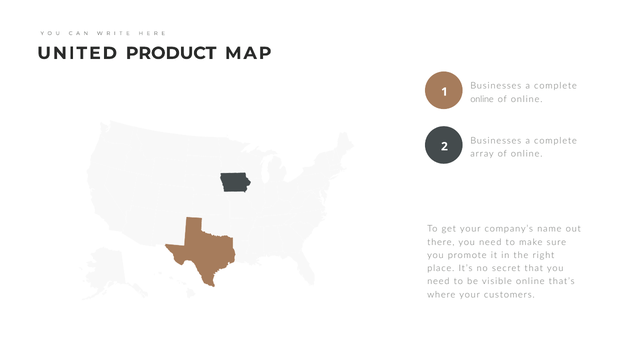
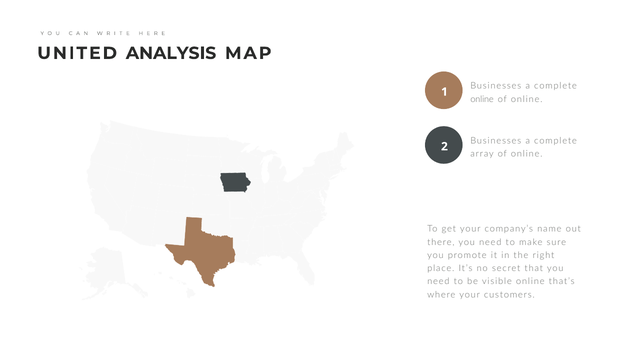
PRODUCT: PRODUCT -> ANALYSIS
